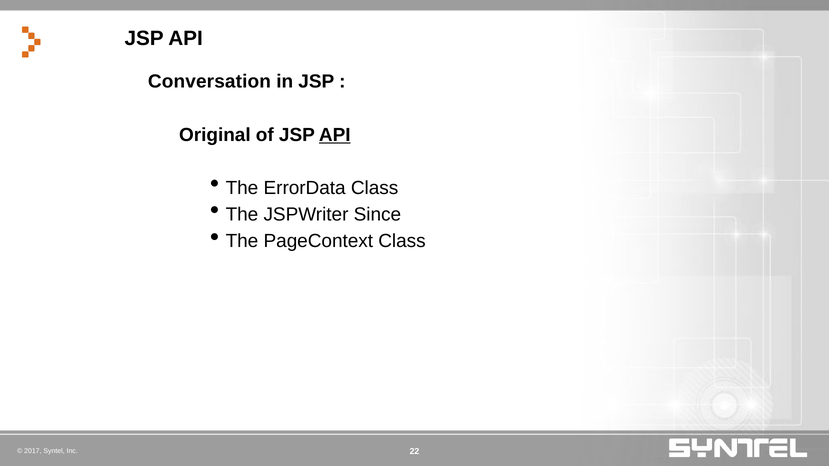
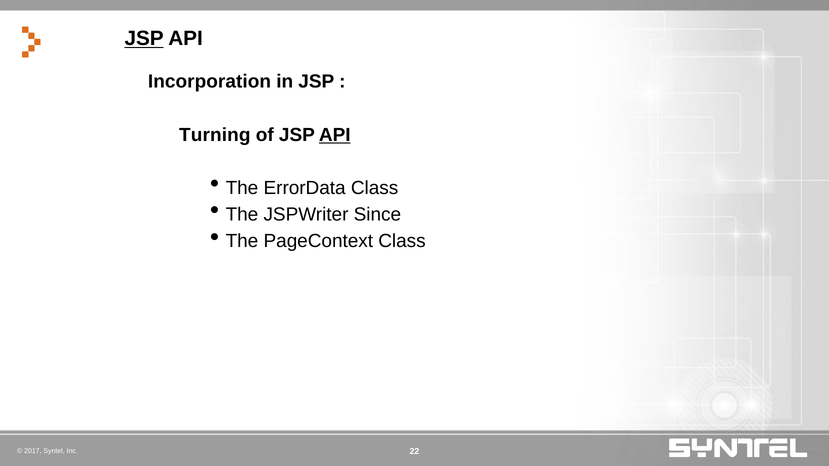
JSP at (144, 39) underline: none -> present
Conversation: Conversation -> Incorporation
Original: Original -> Turning
